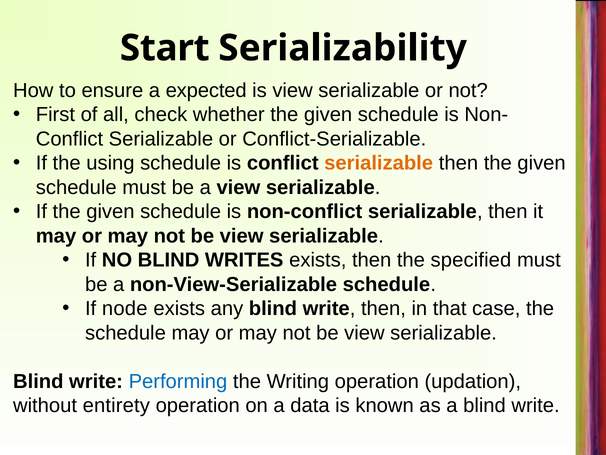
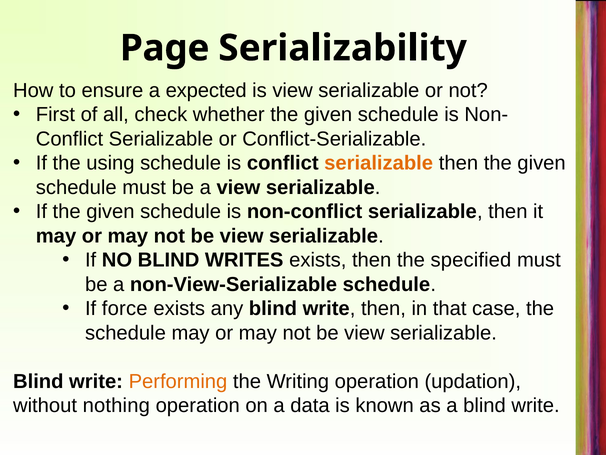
Start: Start -> Page
node: node -> force
Performing colour: blue -> orange
entirety: entirety -> nothing
